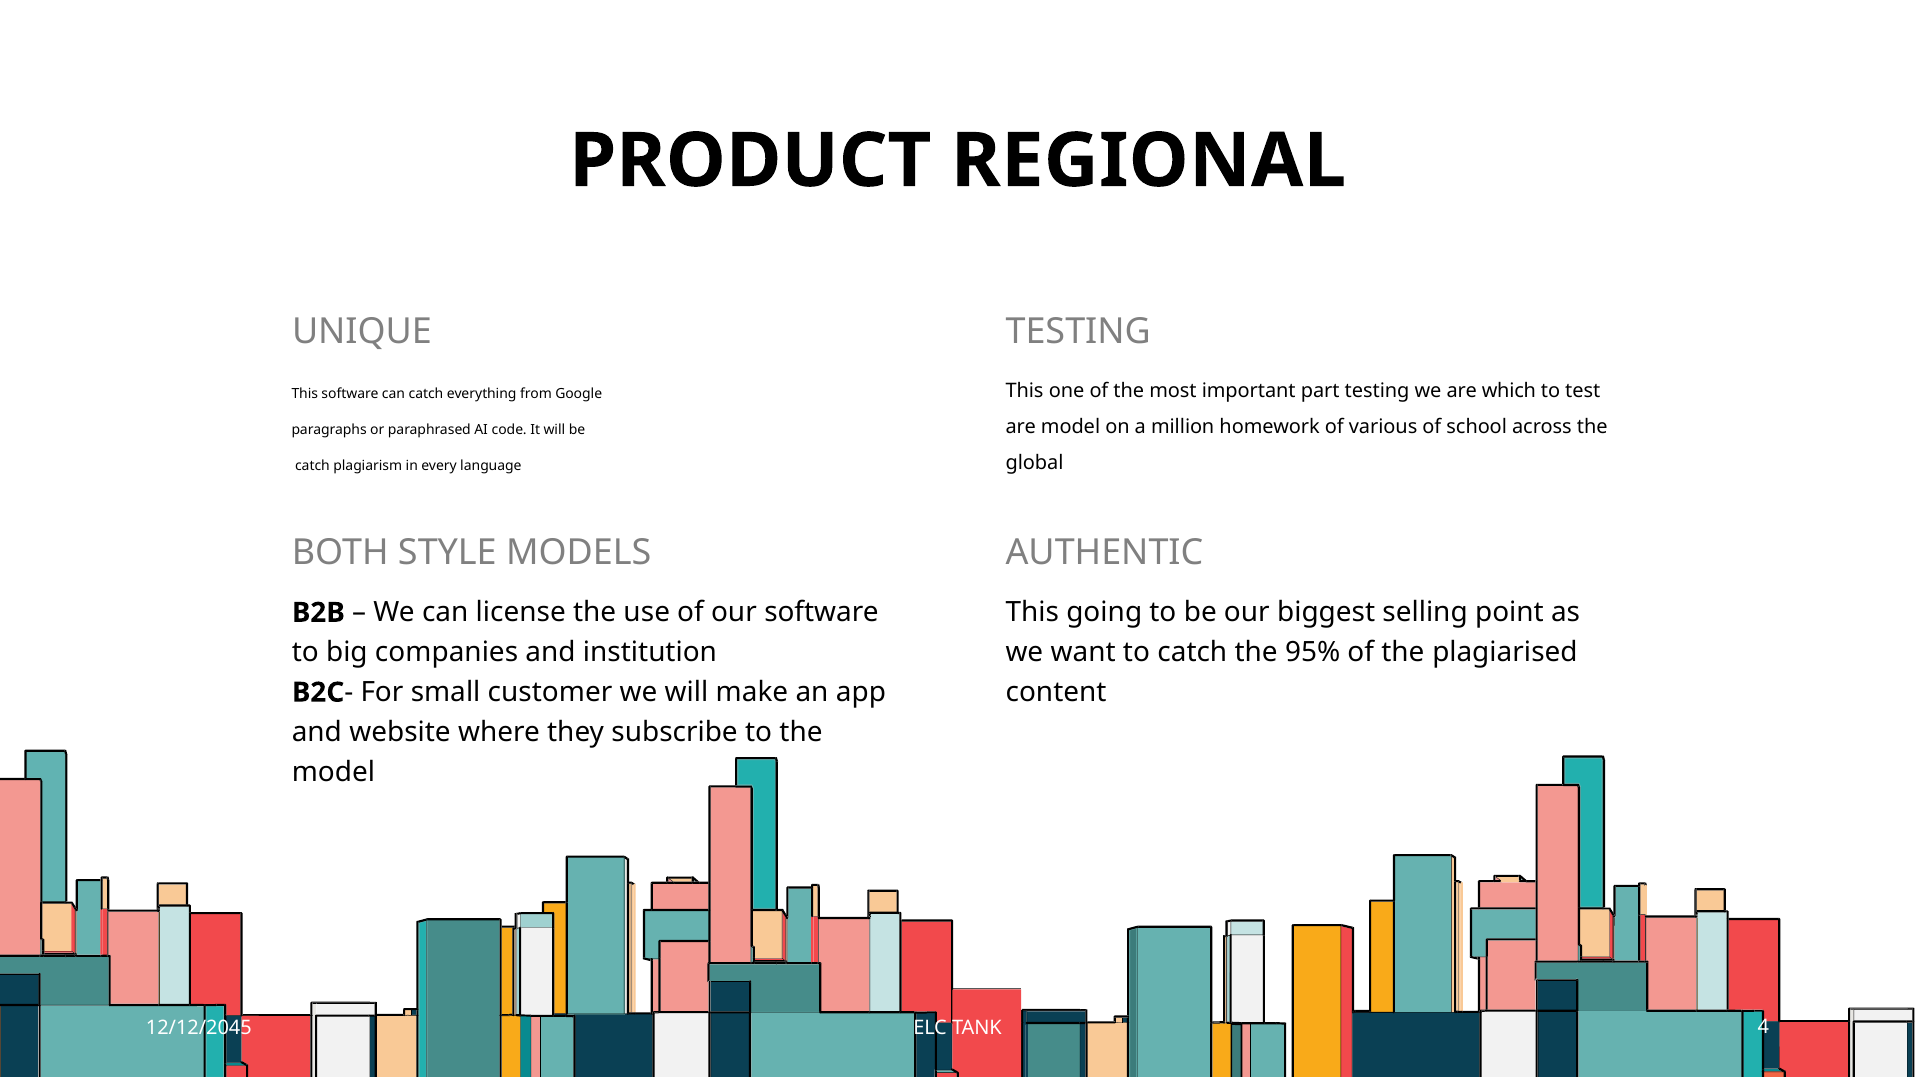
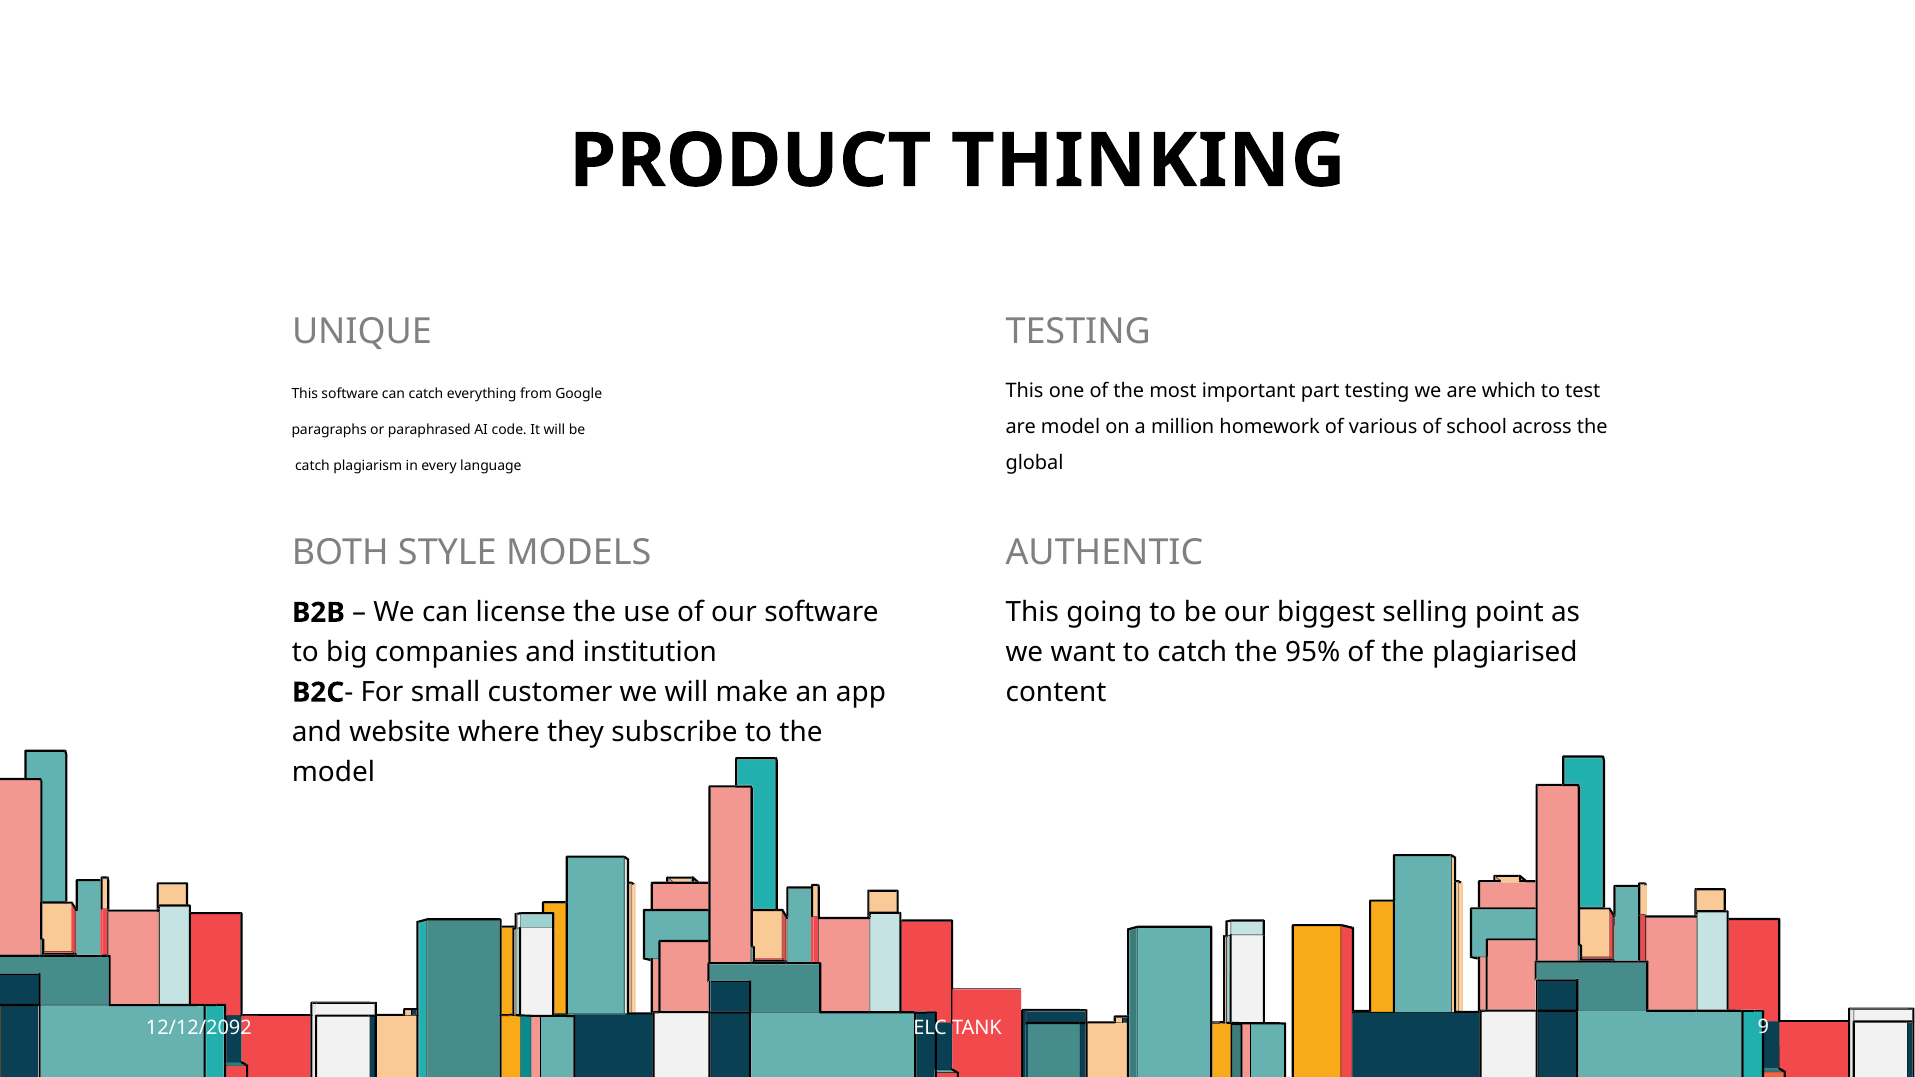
REGIONAL: REGIONAL -> THINKING
12/12/2045: 12/12/2045 -> 12/12/2092
4: 4 -> 9
